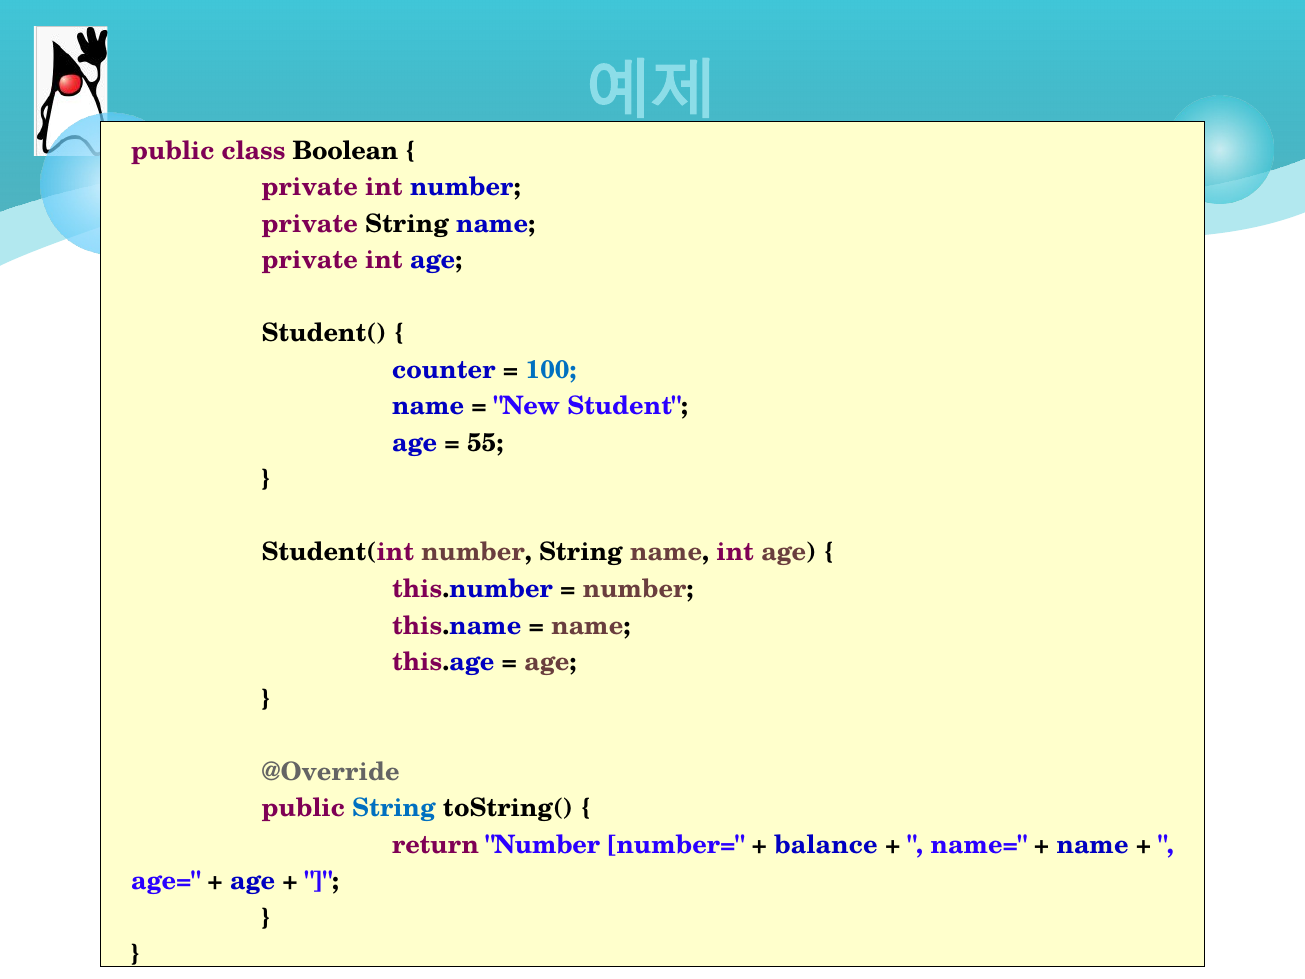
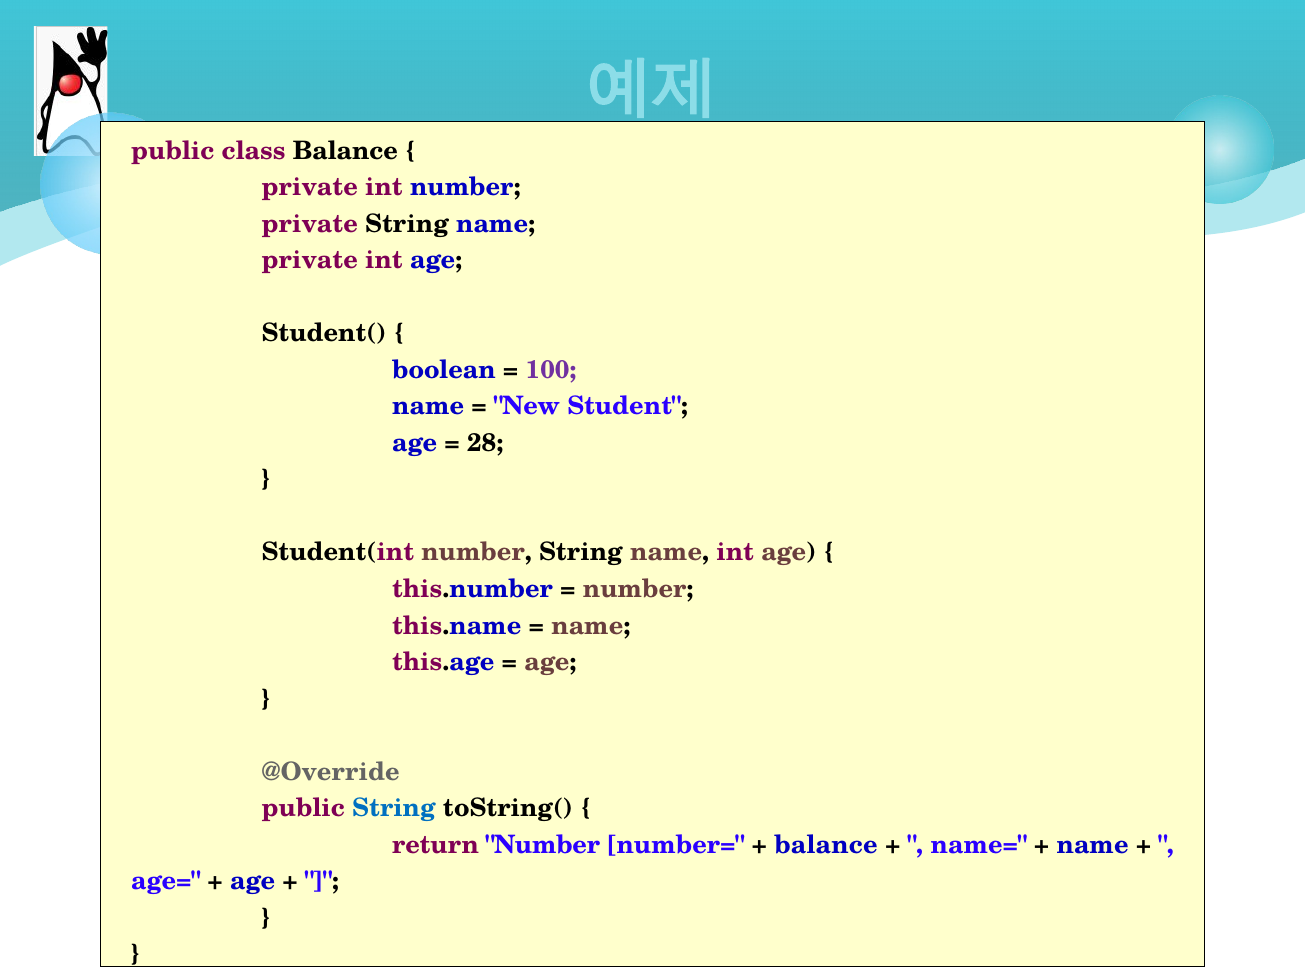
class Boolean: Boolean -> Balance
counter: counter -> boolean
100 colour: blue -> purple
55: 55 -> 28
